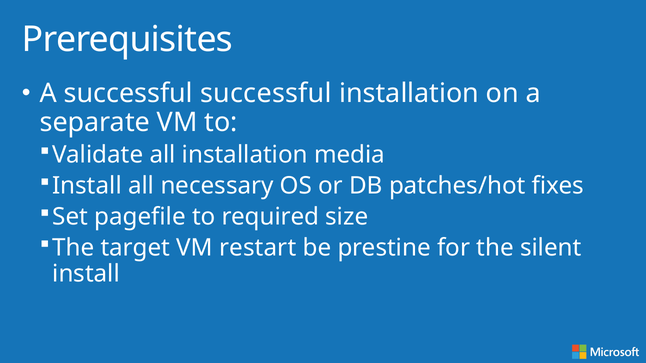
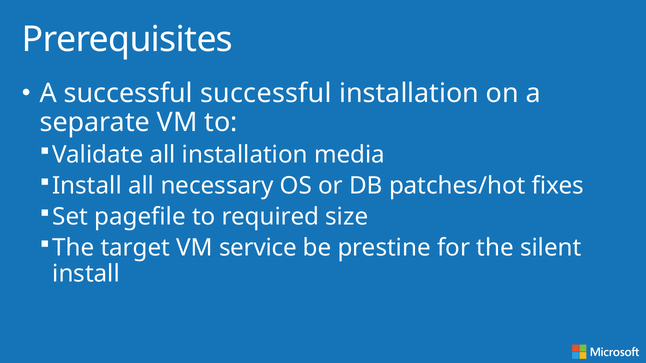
restart: restart -> service
